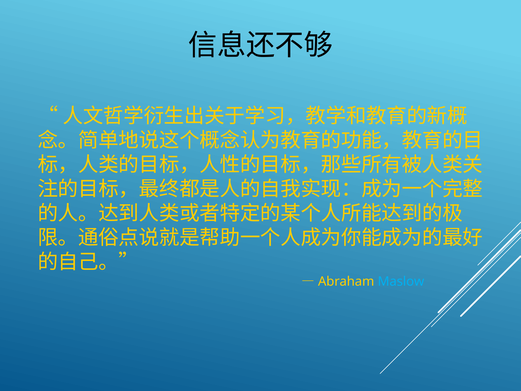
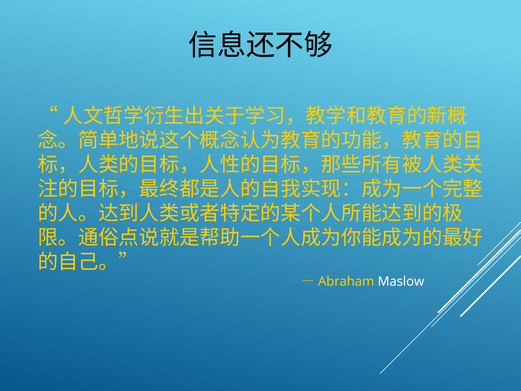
Maslow colour: light blue -> white
